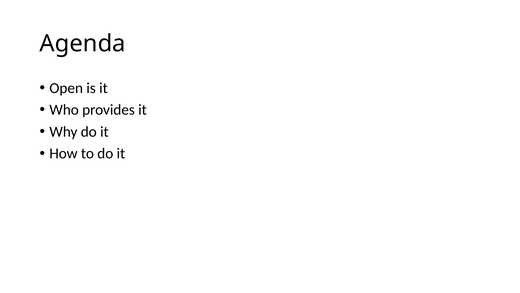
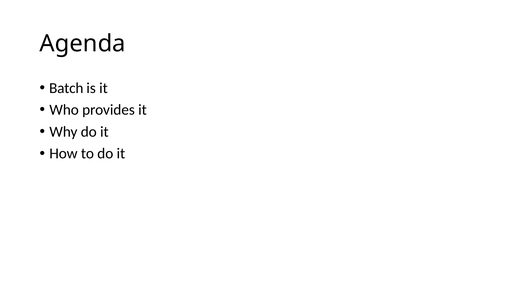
Open: Open -> Batch
